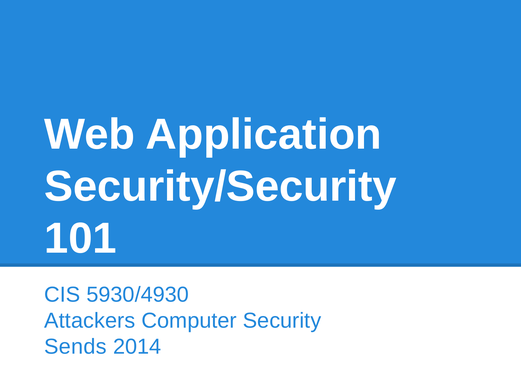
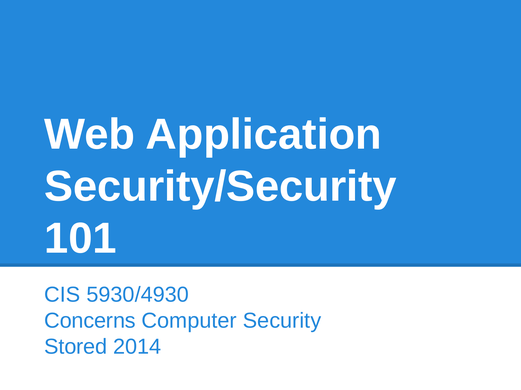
Attackers: Attackers -> Concerns
Sends: Sends -> Stored
